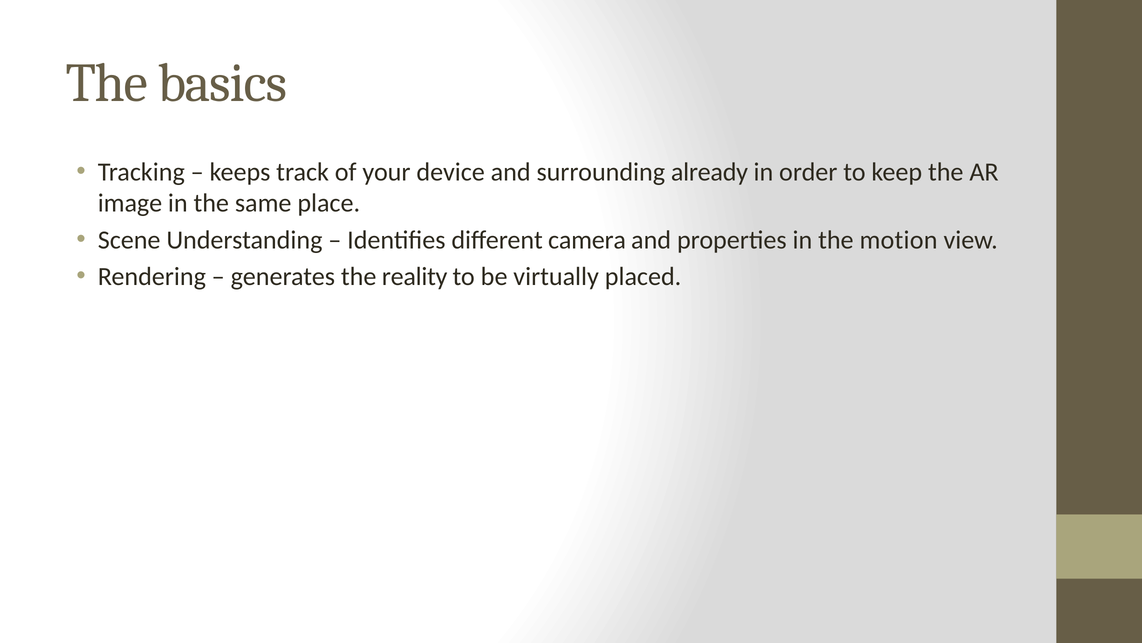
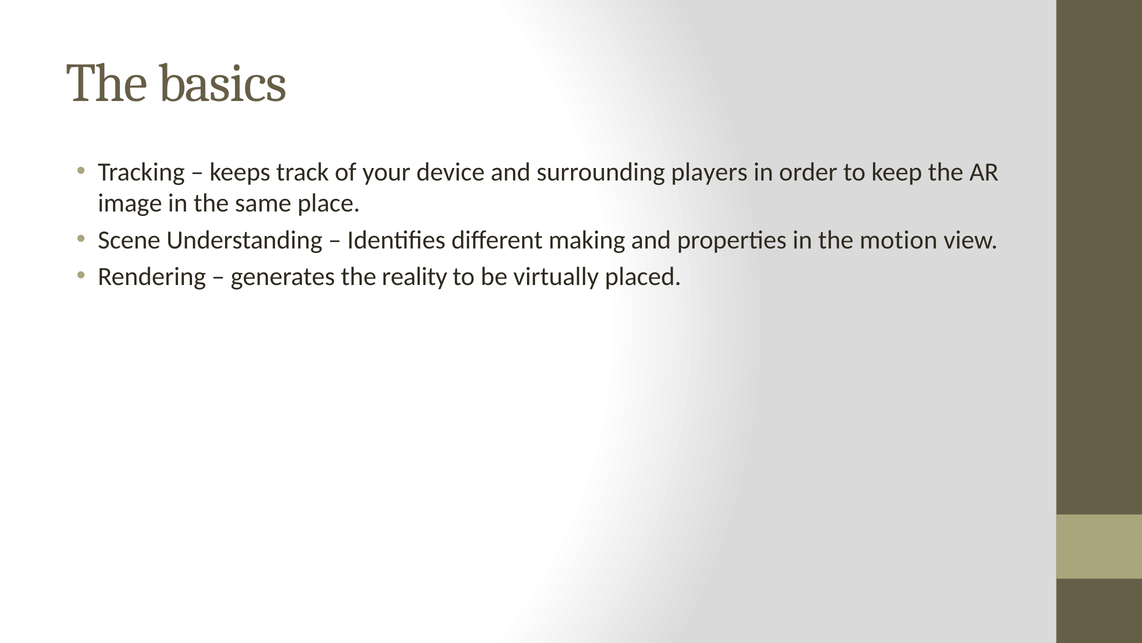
already: already -> players
camera: camera -> making
